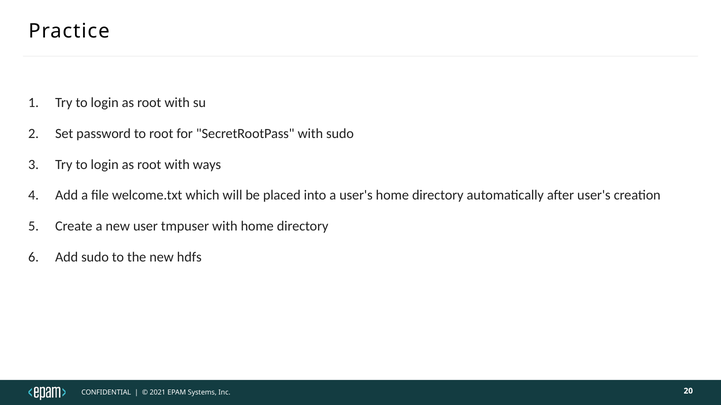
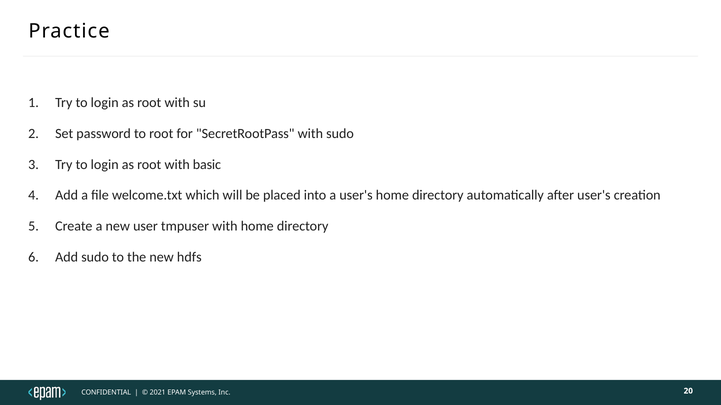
ways: ways -> basic
